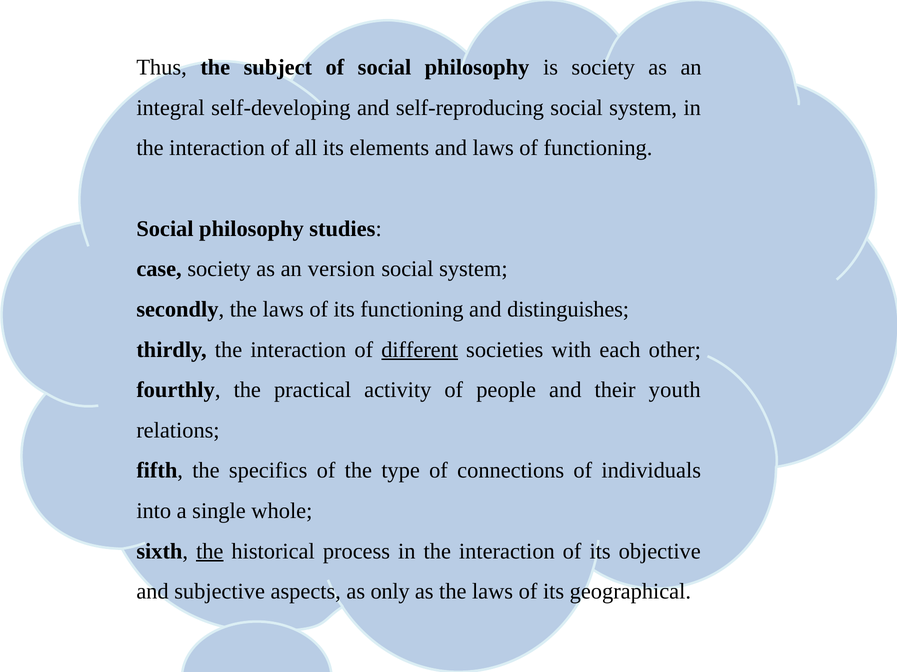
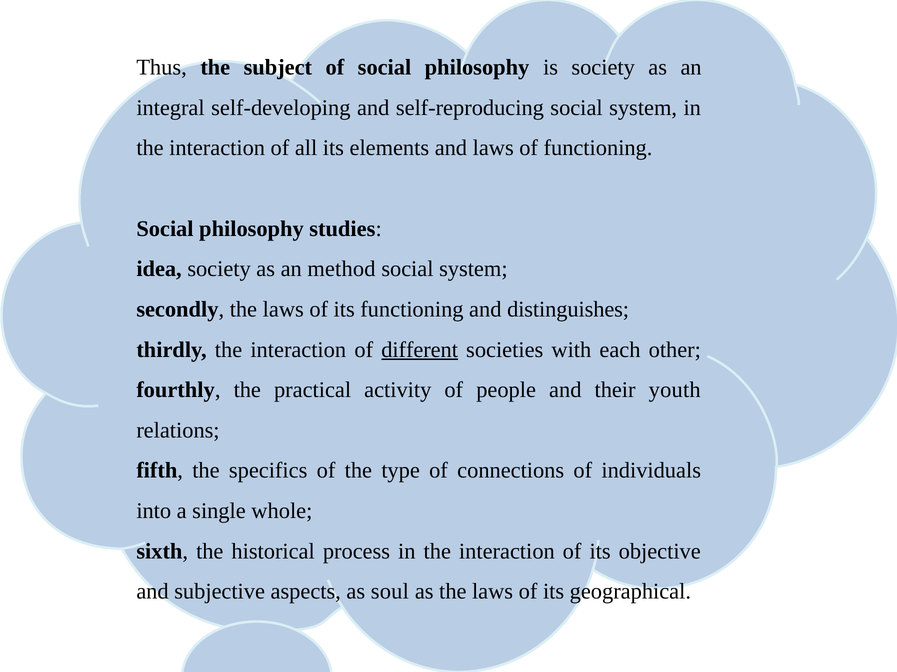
case: case -> idea
version: version -> method
the at (210, 552) underline: present -> none
only: only -> soul
